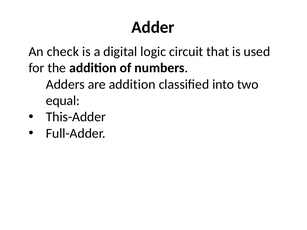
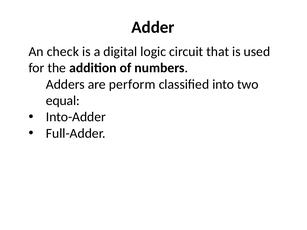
are addition: addition -> perform
This-Adder: This-Adder -> Into-Adder
